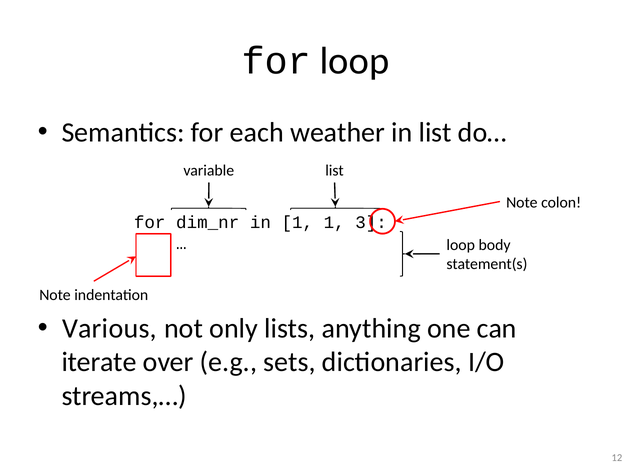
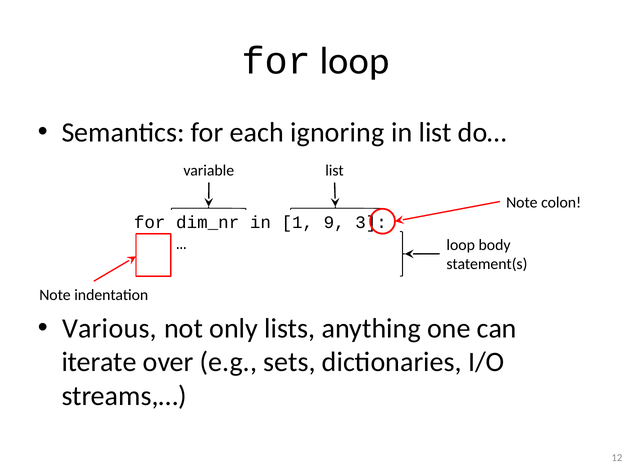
weather: weather -> ignoring
1 1: 1 -> 9
